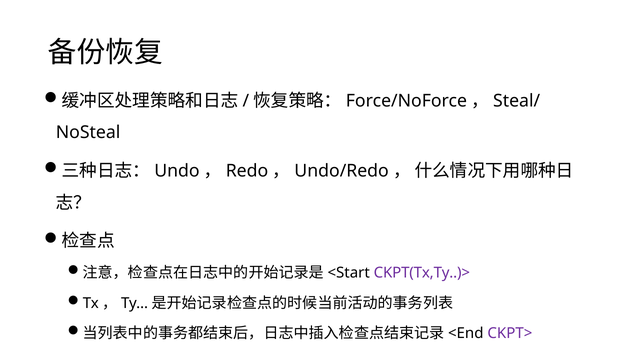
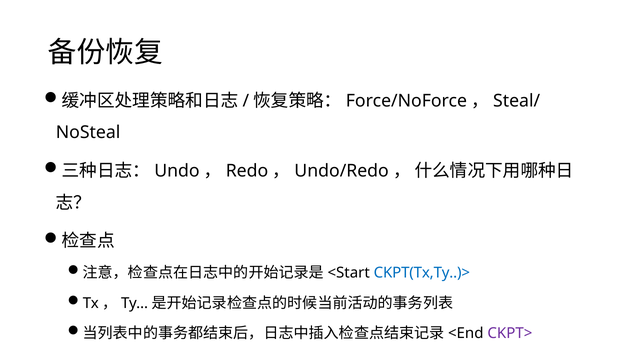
CKPT(Tx,Ty..)> colour: purple -> blue
